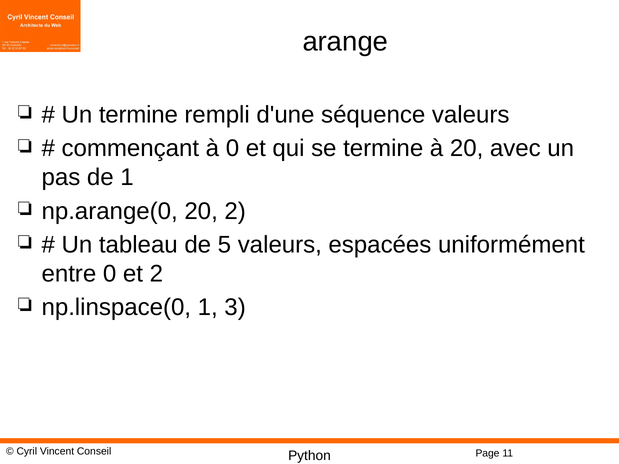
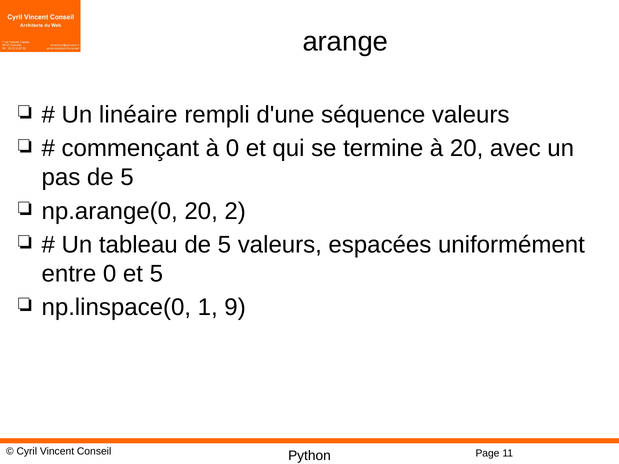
Un termine: termine -> linéaire
pas de 1: 1 -> 5
et 2: 2 -> 5
3: 3 -> 9
